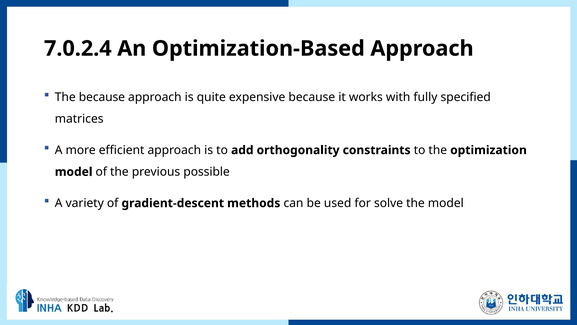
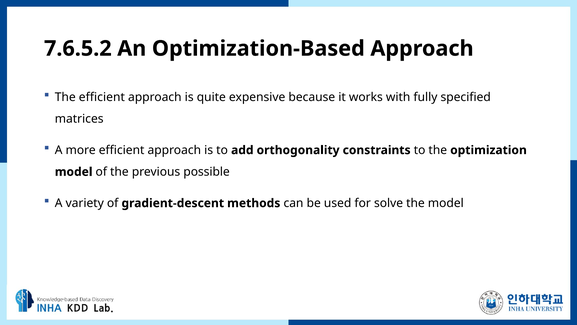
7.0.2.4: 7.0.2.4 -> 7.6.5.2
The because: because -> efficient
